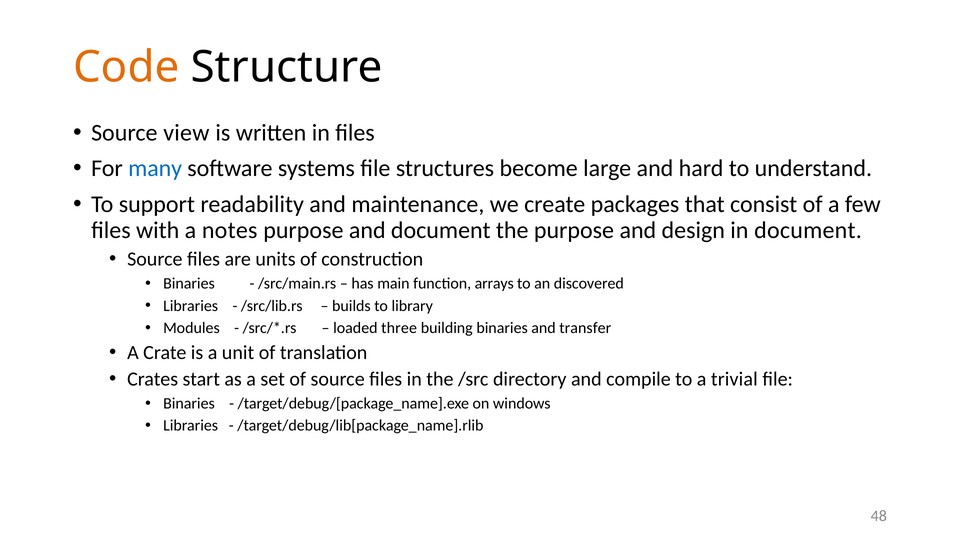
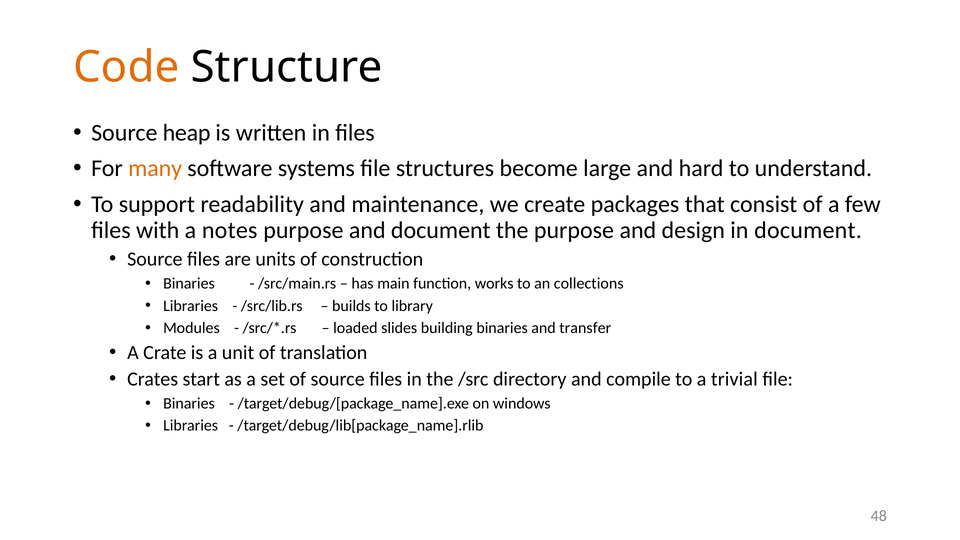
view: view -> heap
many colour: blue -> orange
arrays: arrays -> works
discovered: discovered -> collections
three: three -> slides
